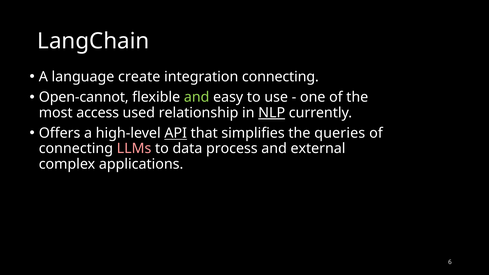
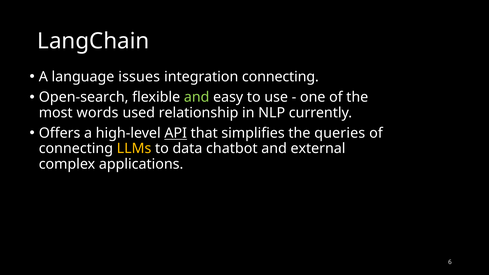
create: create -> issues
Open-cannot: Open-cannot -> Open-search
access: access -> words
NLP underline: present -> none
LLMs colour: pink -> yellow
process: process -> chatbot
